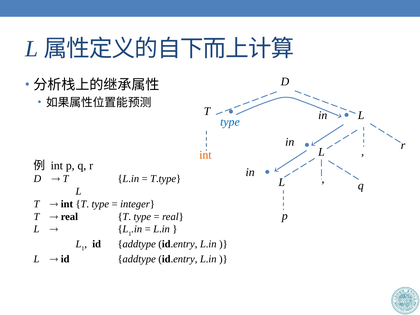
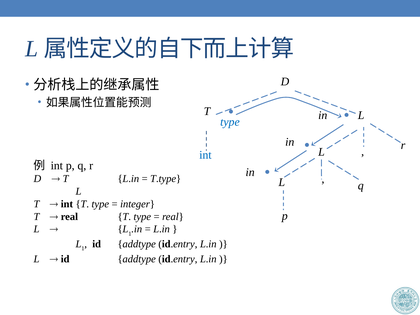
int at (205, 155) colour: orange -> blue
